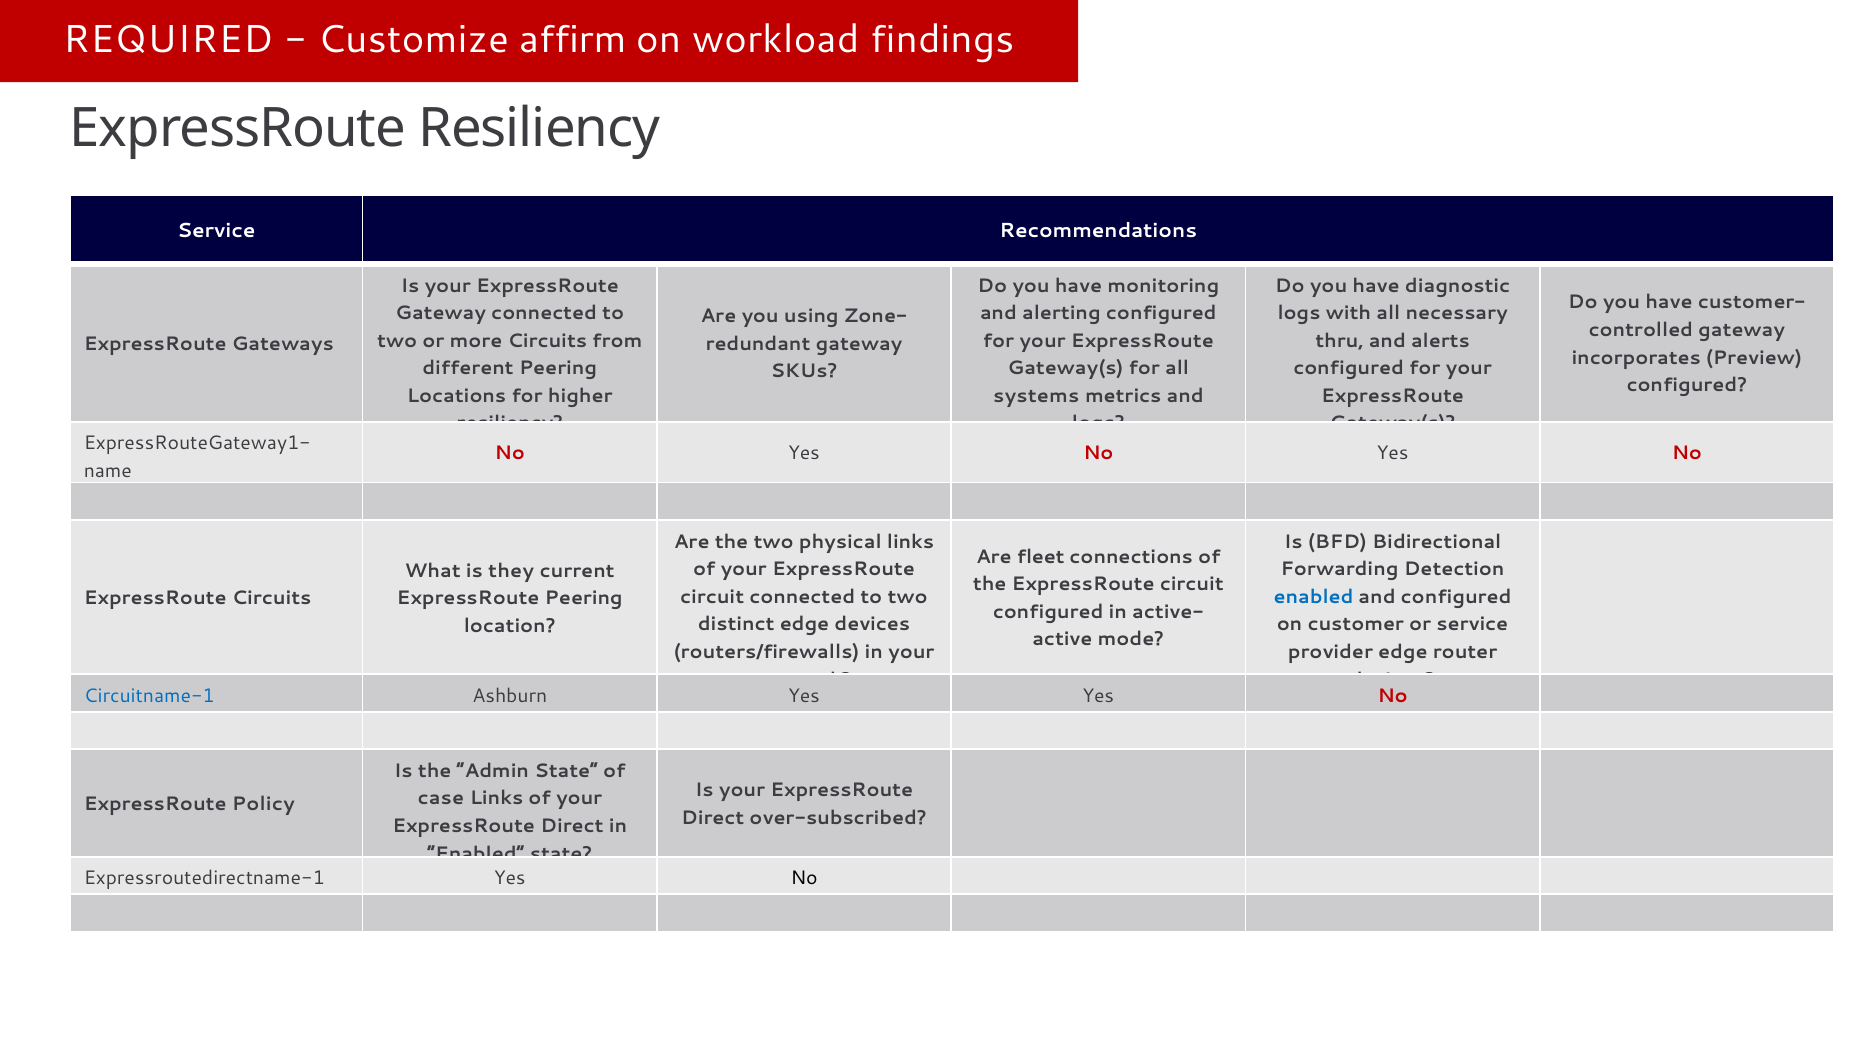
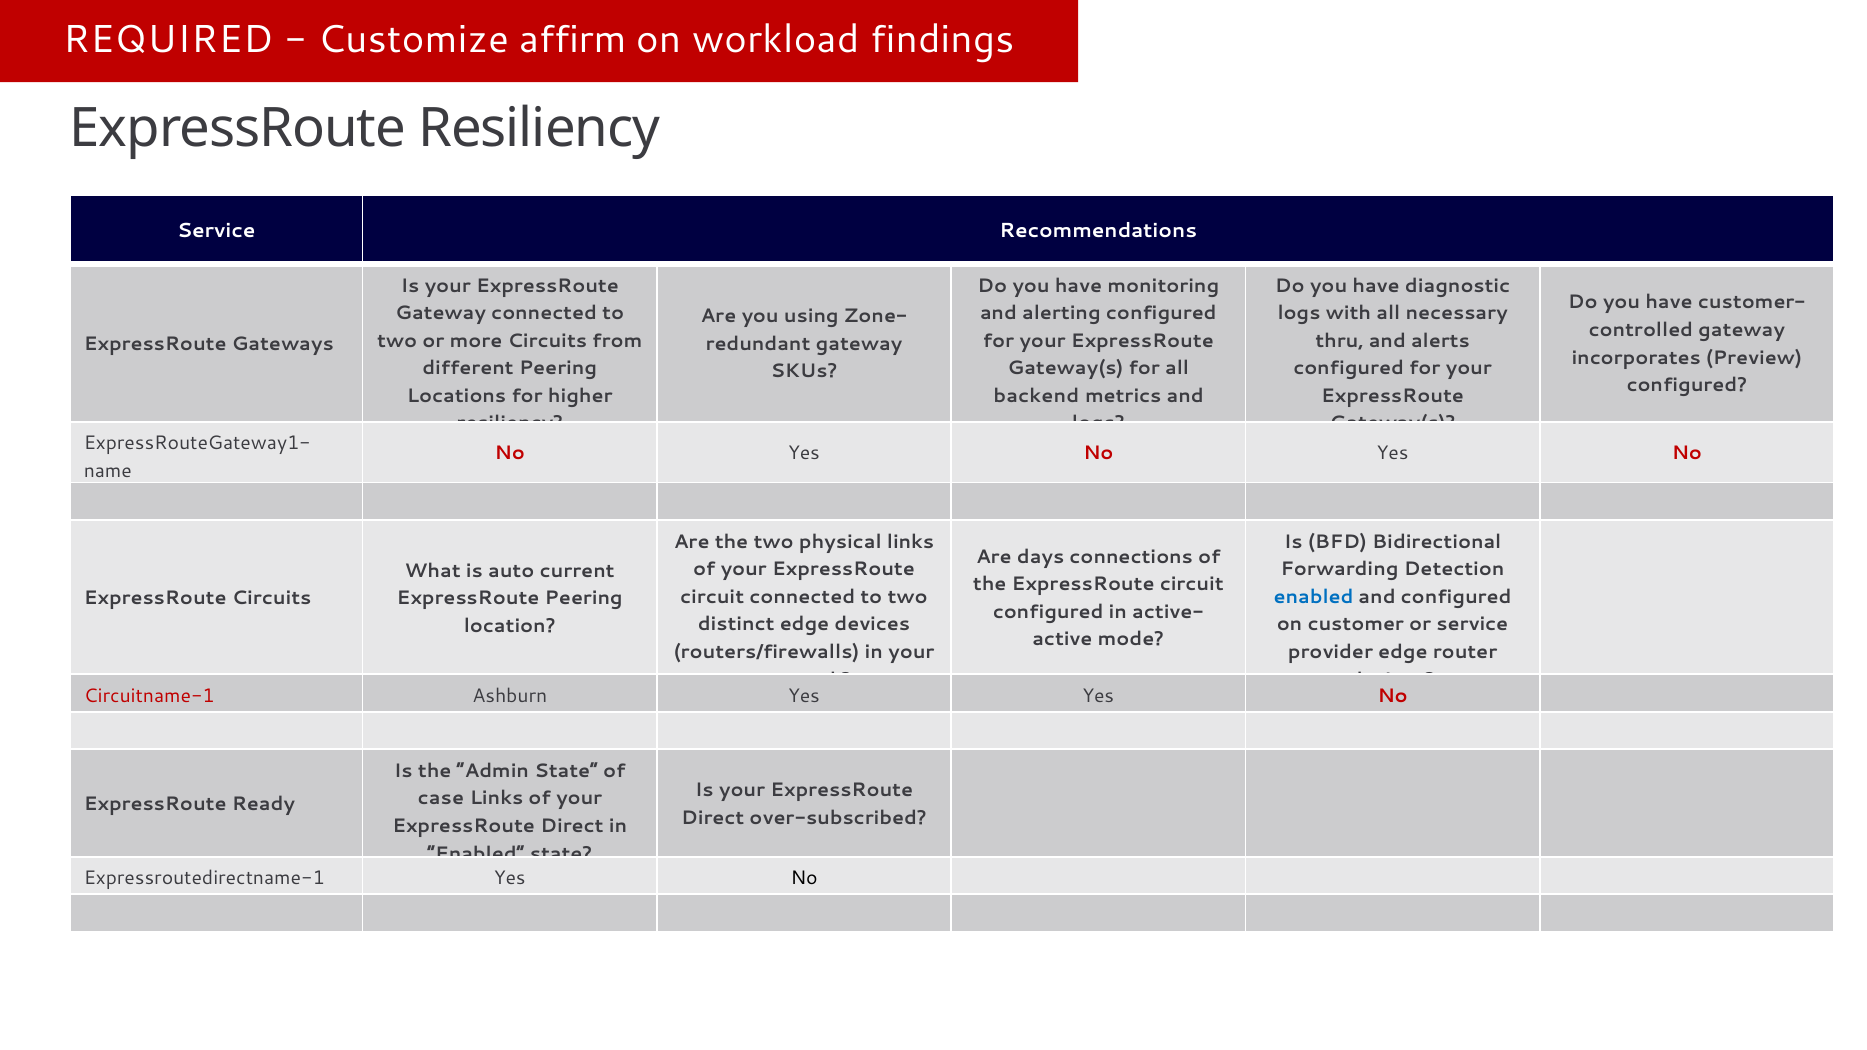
systems: systems -> backend
fleet: fleet -> days
they: they -> auto
Circuitname-1 colour: blue -> red
Policy: Policy -> Ready
